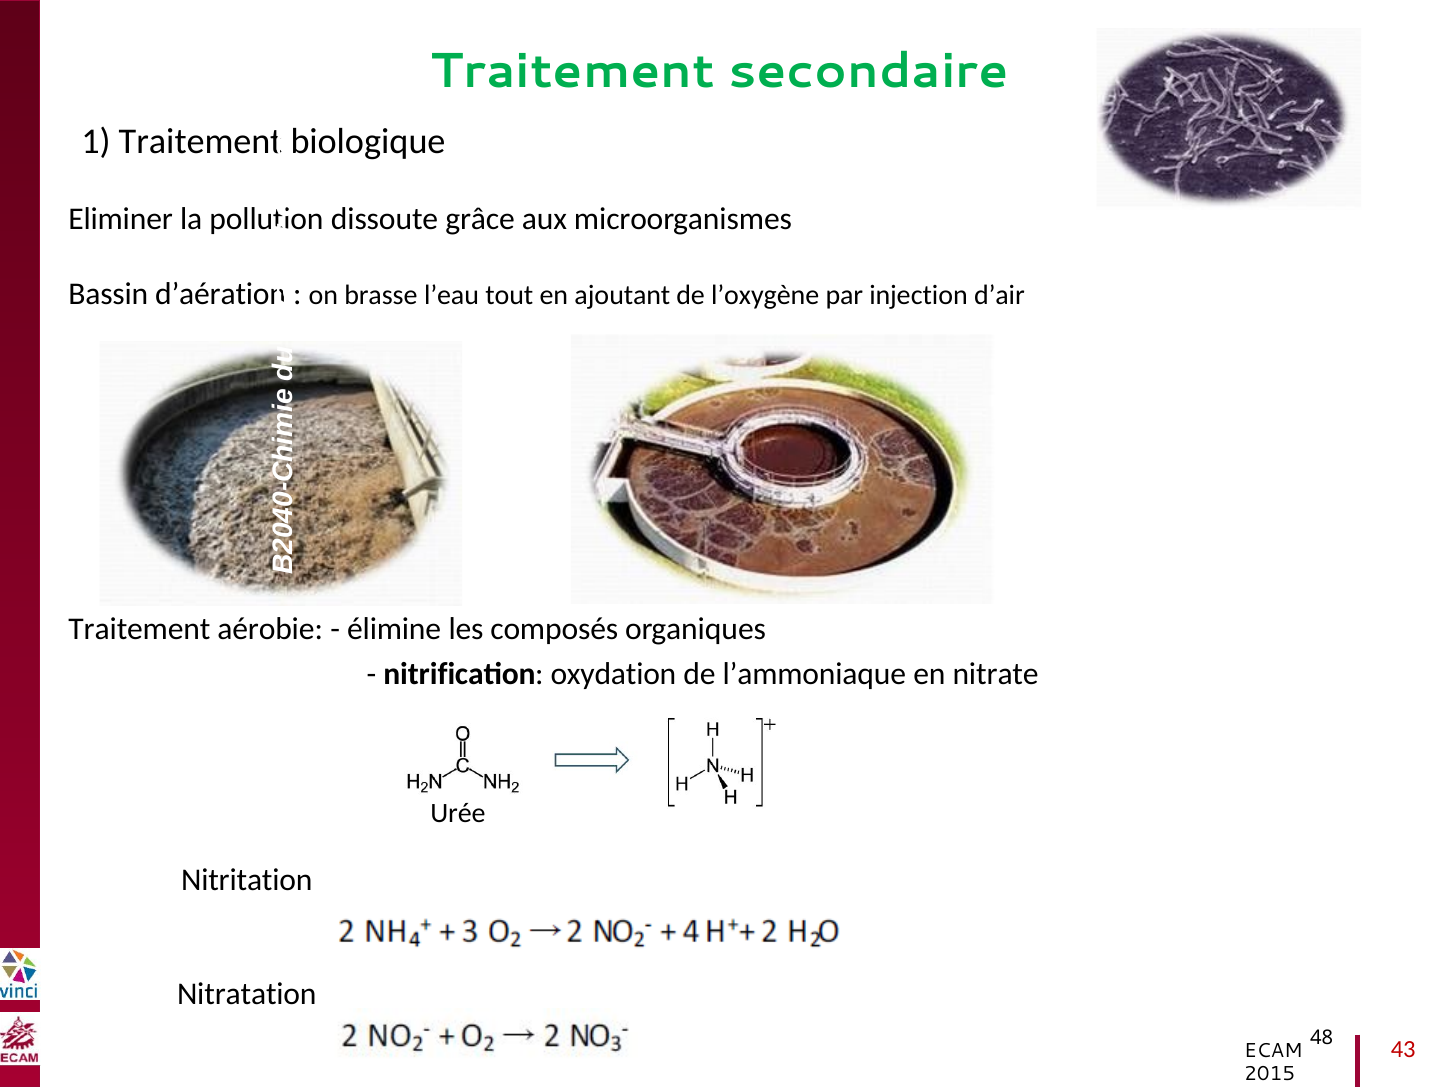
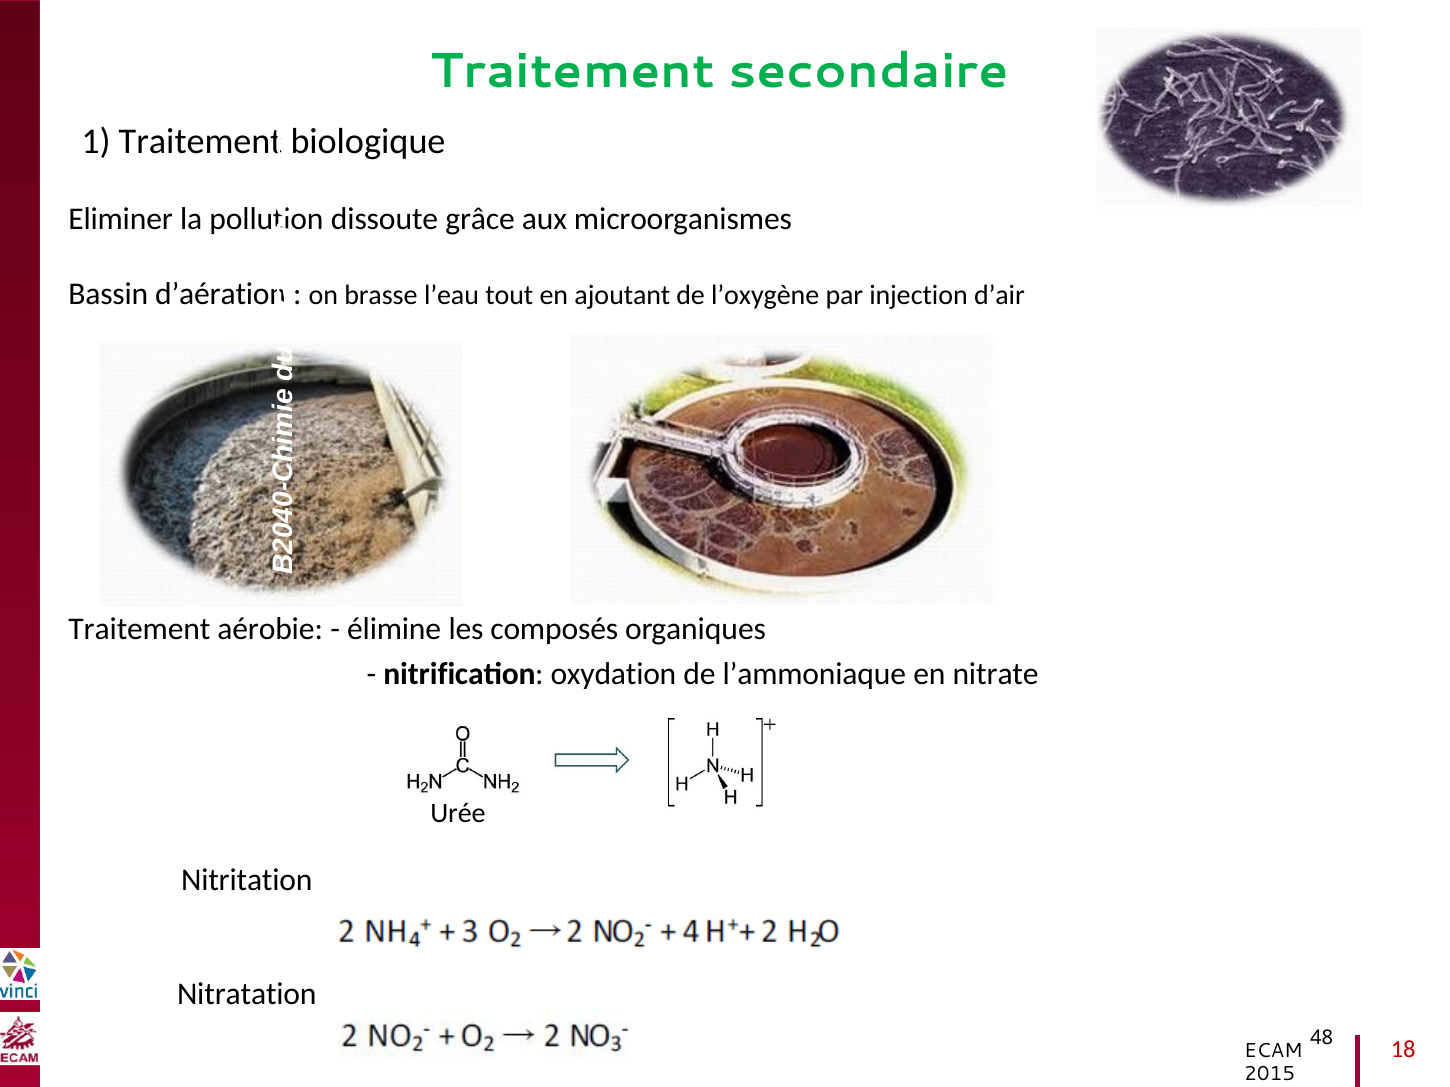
43: 43 -> 18
